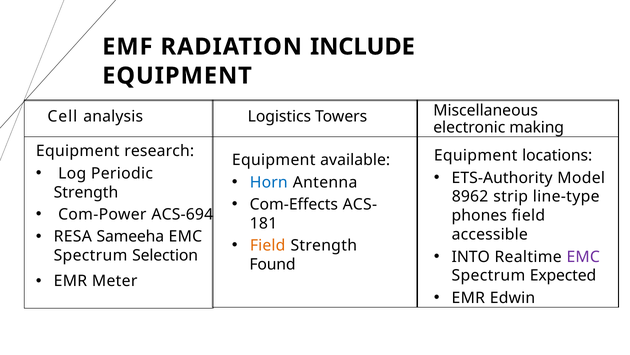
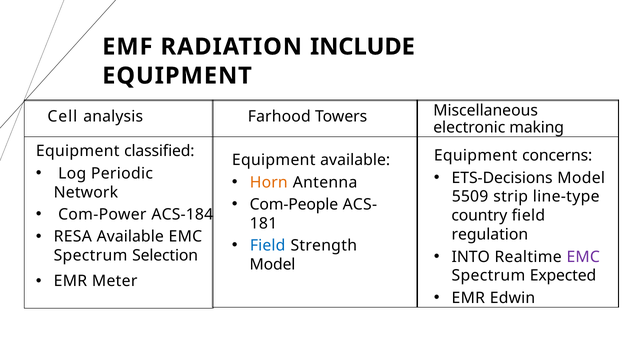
Logistics: Logistics -> Farhood
research: research -> classified
locations: locations -> concerns
ETS-Authority: ETS-Authority -> ETS-Decisions
Horn colour: blue -> orange
Strength at (86, 192): Strength -> Network
8962: 8962 -> 5509
Com-Effects: Com-Effects -> Com-People
ACS-694: ACS-694 -> ACS-184
phones: phones -> country
RESA Sameeha: Sameeha -> Available
accessible: accessible -> regulation
Field at (268, 245) colour: orange -> blue
Found at (273, 264): Found -> Model
